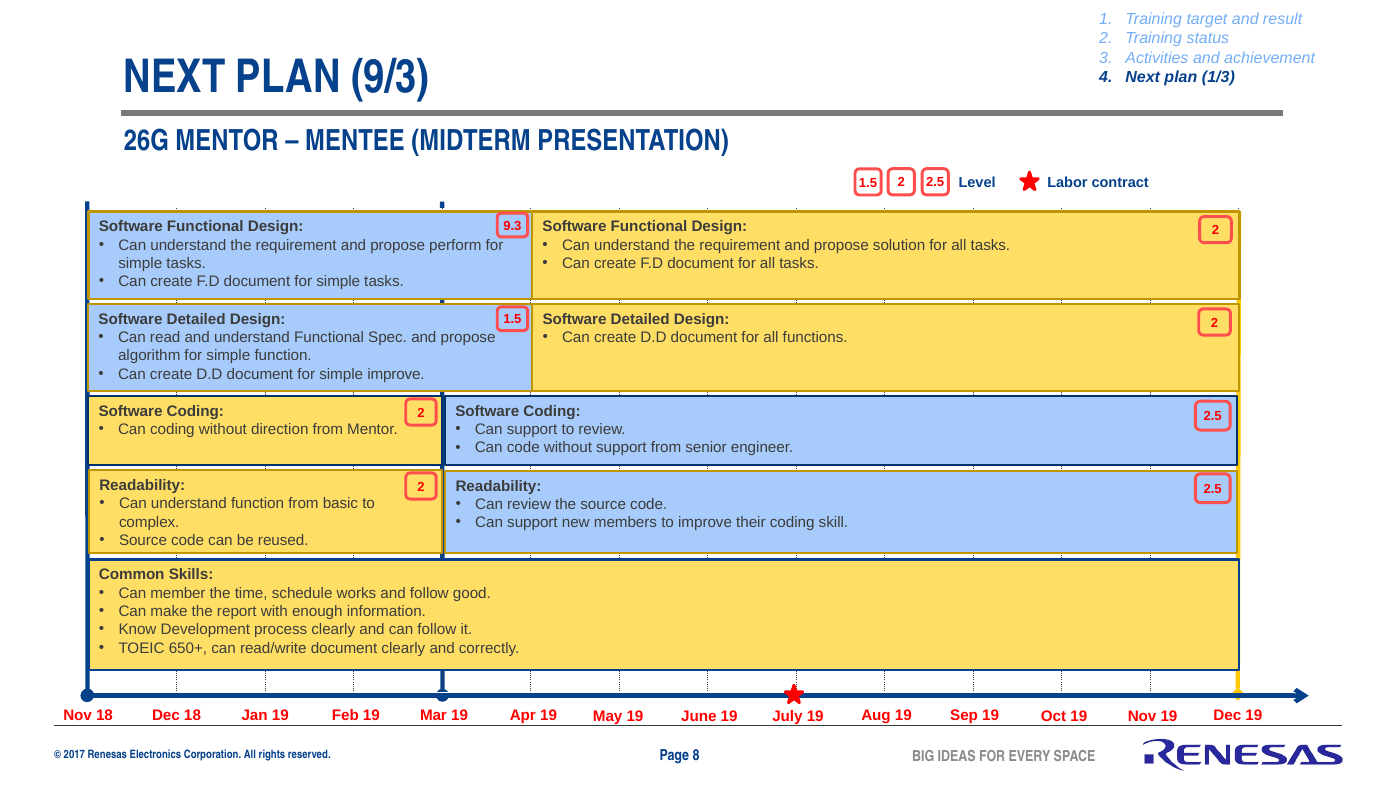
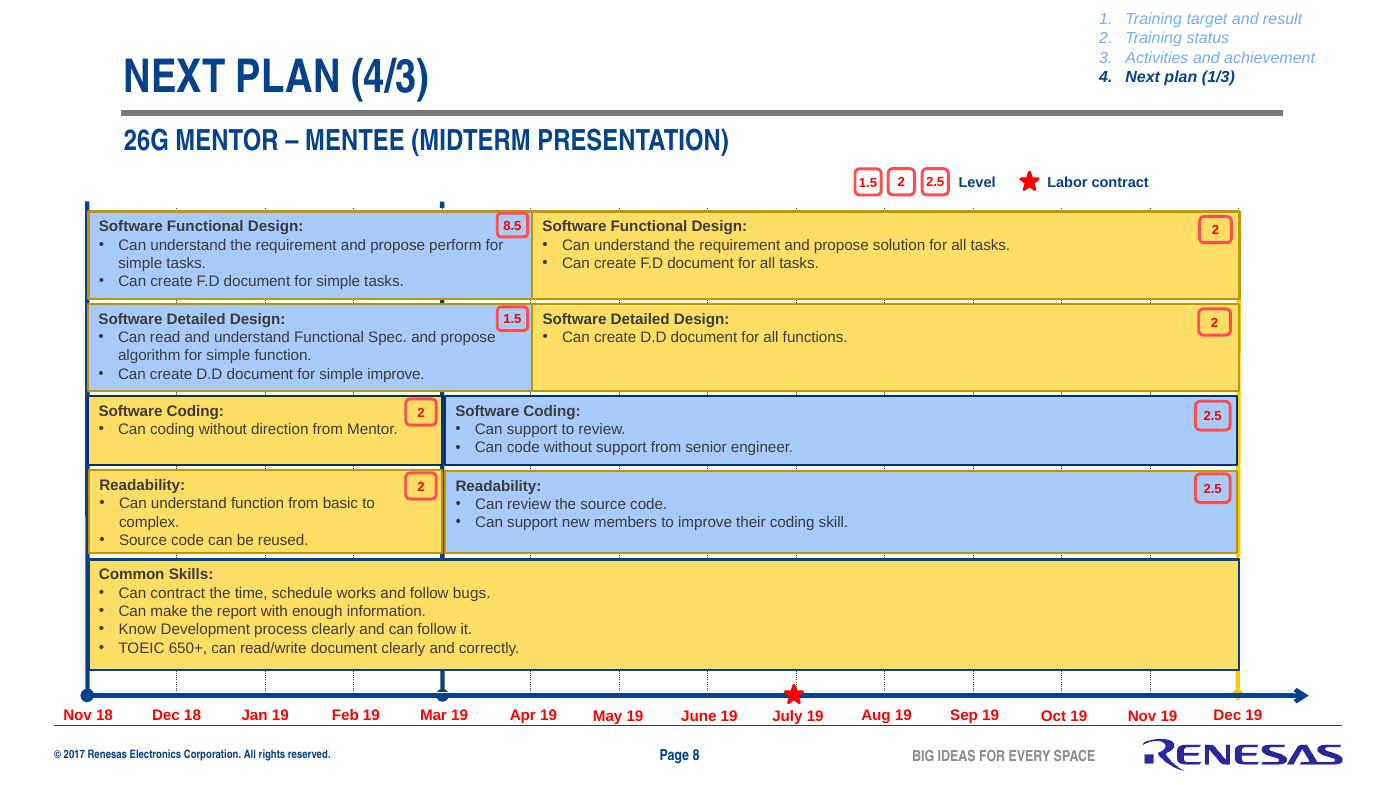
9/3: 9/3 -> 4/3
9.3: 9.3 -> 8.5
Can member: member -> contract
good: good -> bugs
